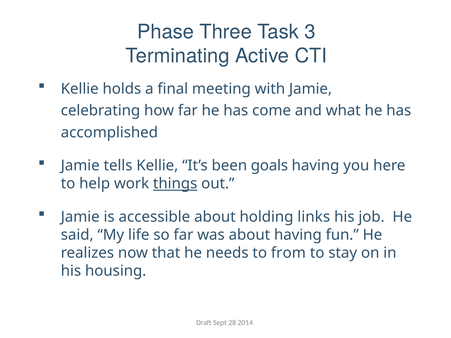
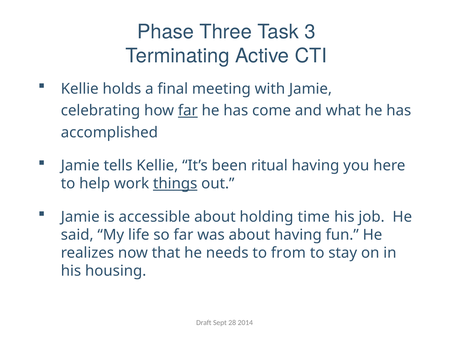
far at (188, 111) underline: none -> present
goals: goals -> ritual
links: links -> time
